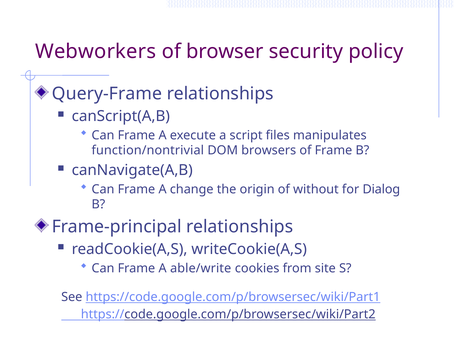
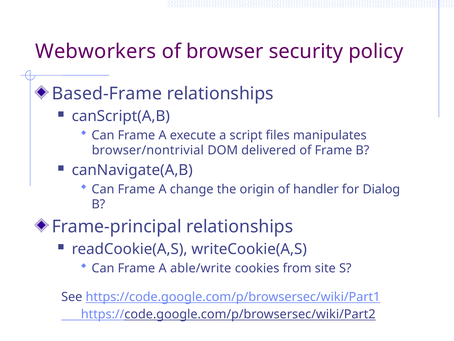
Query-Frame: Query-Frame -> Based-Frame
function/nontrivial: function/nontrivial -> browser/nontrivial
browsers: browsers -> delivered
without: without -> handler
